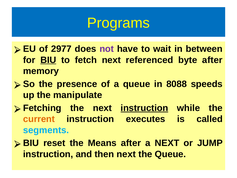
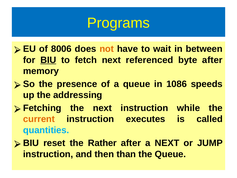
2977: 2977 -> 8006
not colour: purple -> orange
8088: 8088 -> 1086
manipulate: manipulate -> addressing
instruction at (144, 108) underline: present -> none
segments: segments -> quantities
Means: Means -> Rather
then next: next -> than
